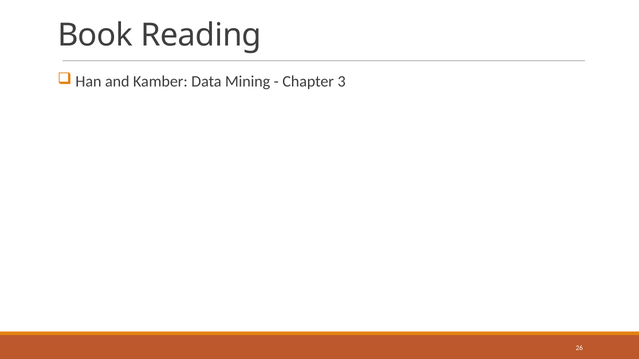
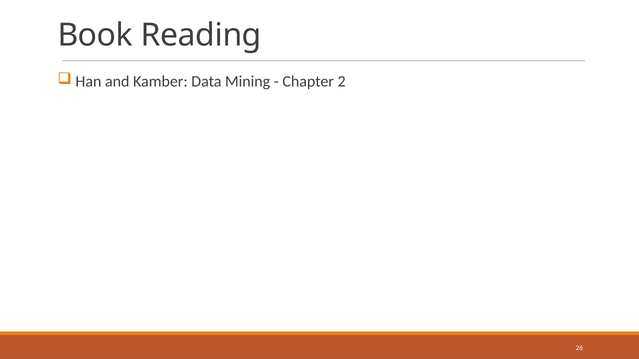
3: 3 -> 2
